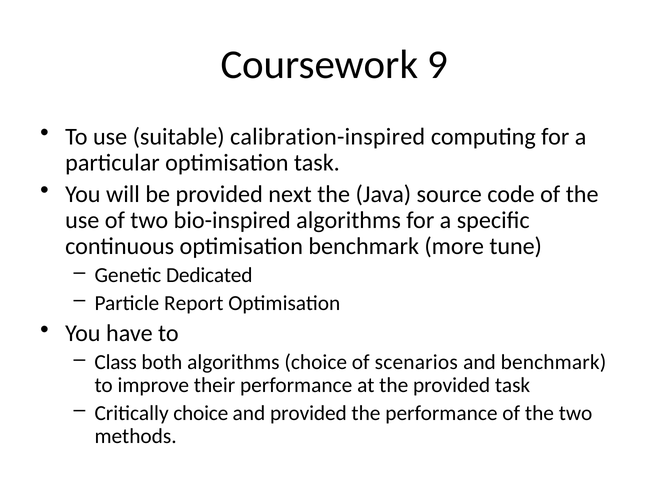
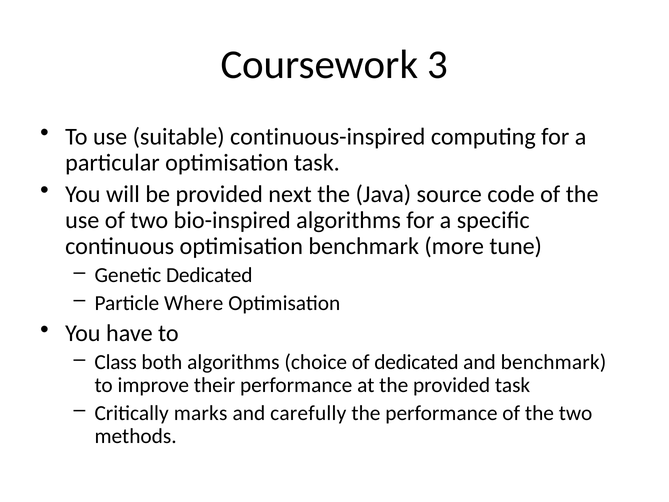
9: 9 -> 3
calibration-inspired: calibration-inspired -> continuous-inspired
Report: Report -> Where
of scenarios: scenarios -> dedicated
Critically choice: choice -> marks
and provided: provided -> carefully
